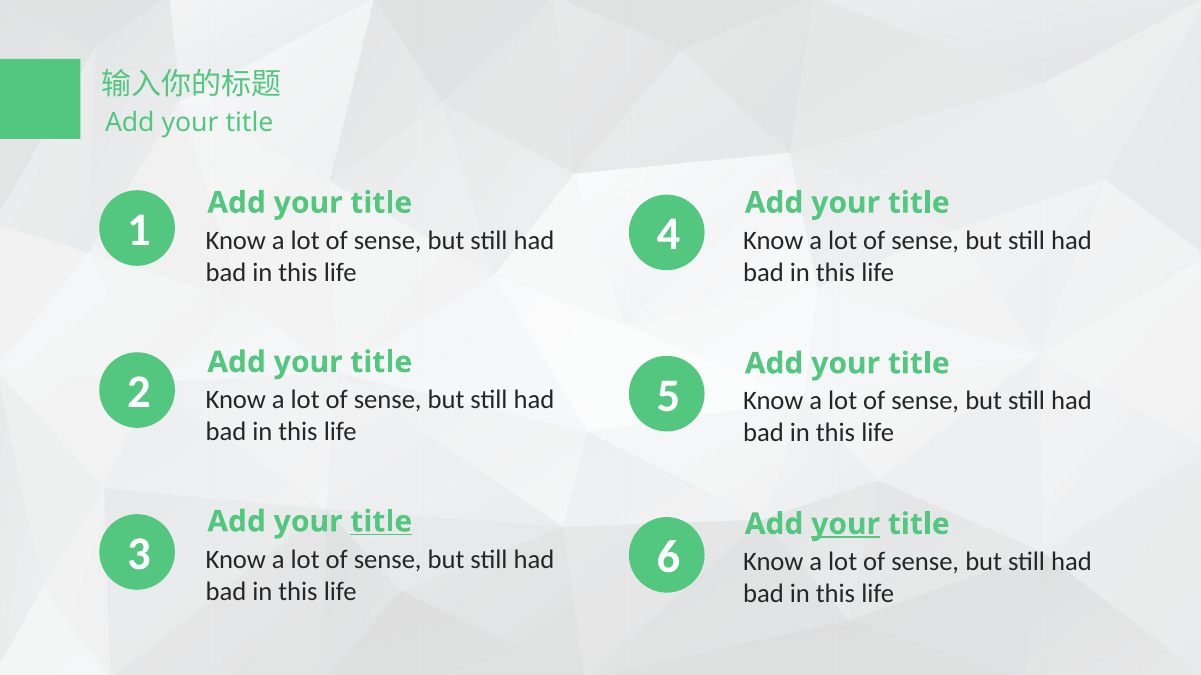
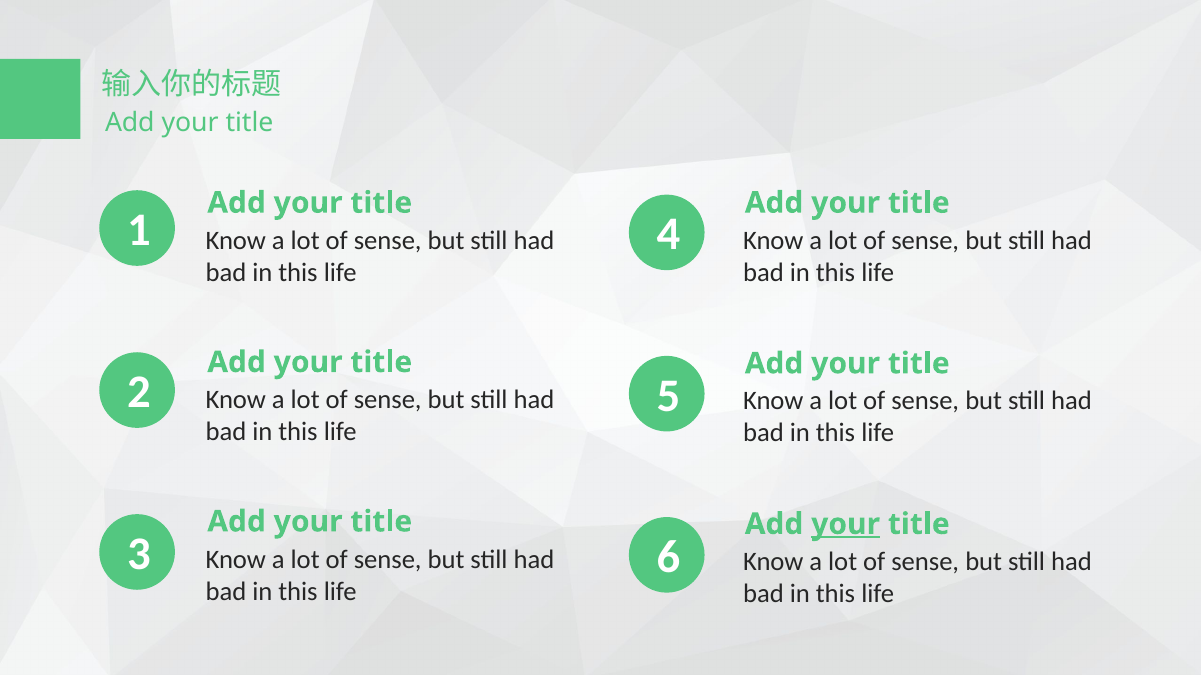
title at (381, 522) underline: present -> none
